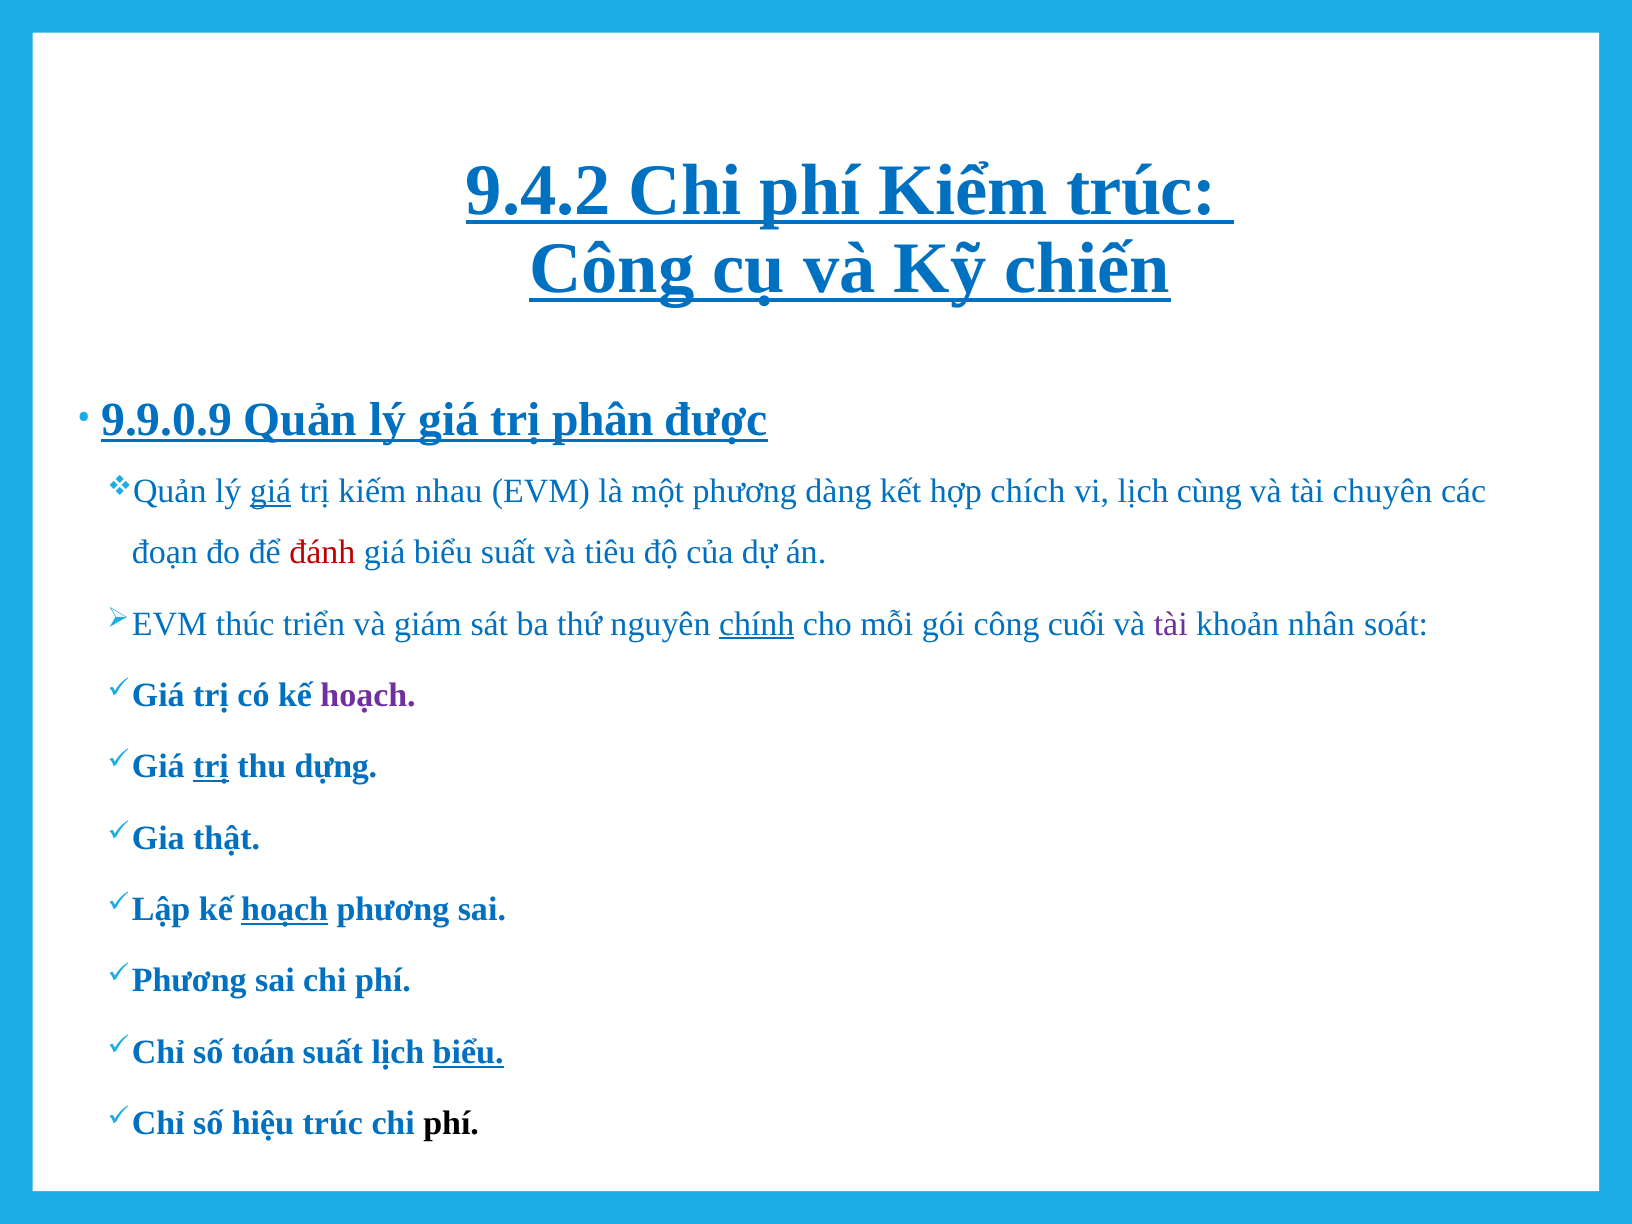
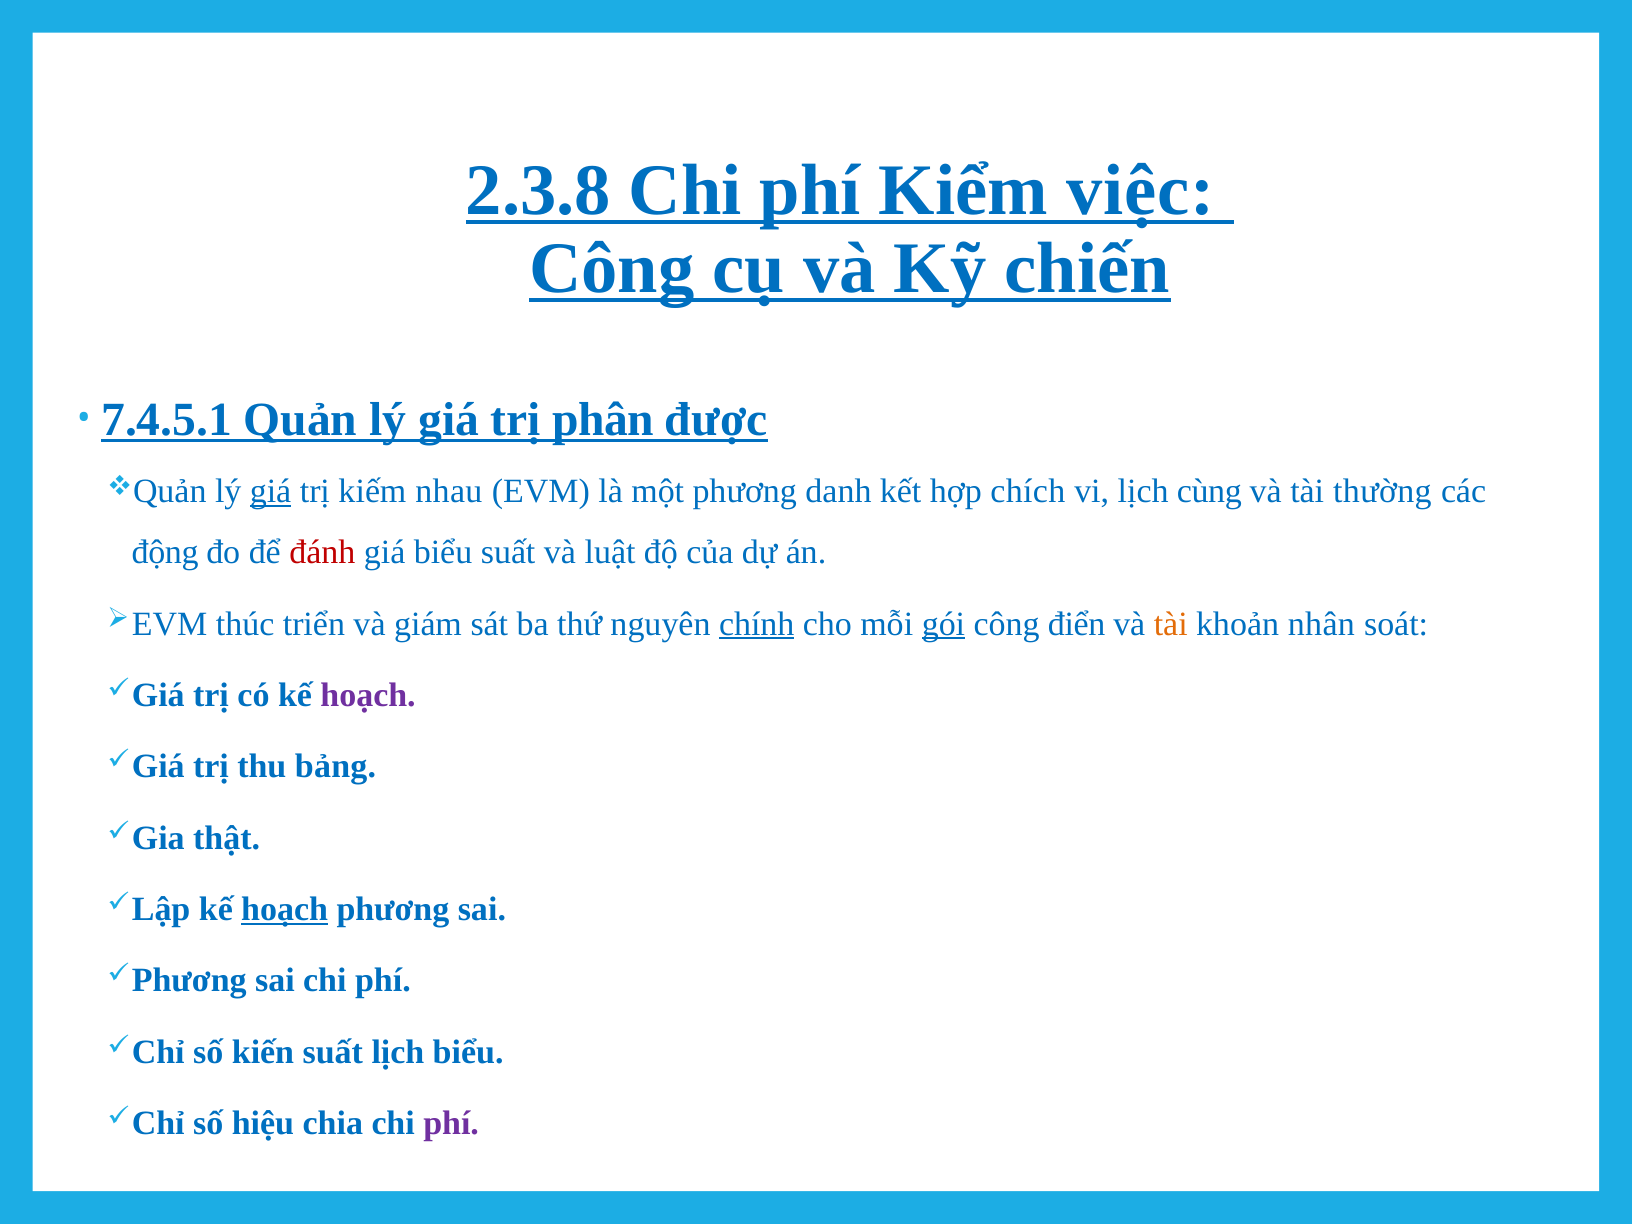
9.4.2: 9.4.2 -> 2.3.8
Kiểm trúc: trúc -> việc
9.9.0.9: 9.9.0.9 -> 7.4.5.1
dàng: dàng -> danh
chuyên: chuyên -> thường
đoạn: đoạn -> động
tiêu: tiêu -> luật
gói underline: none -> present
cuối: cuối -> điển
tài at (1171, 624) colour: purple -> orange
trị at (211, 767) underline: present -> none
dựng: dựng -> bảng
toán: toán -> kiến
biểu at (468, 1052) underline: present -> none
hiệu trúc: trúc -> chia
phí at (451, 1123) colour: black -> purple
